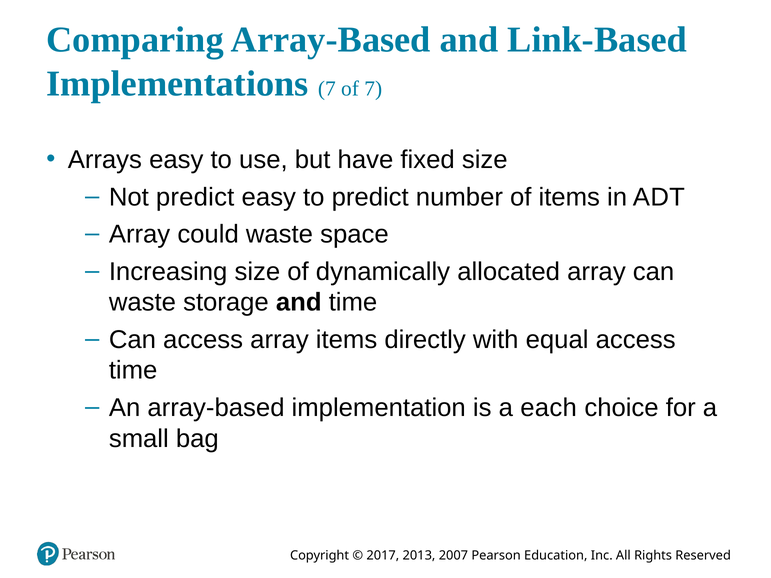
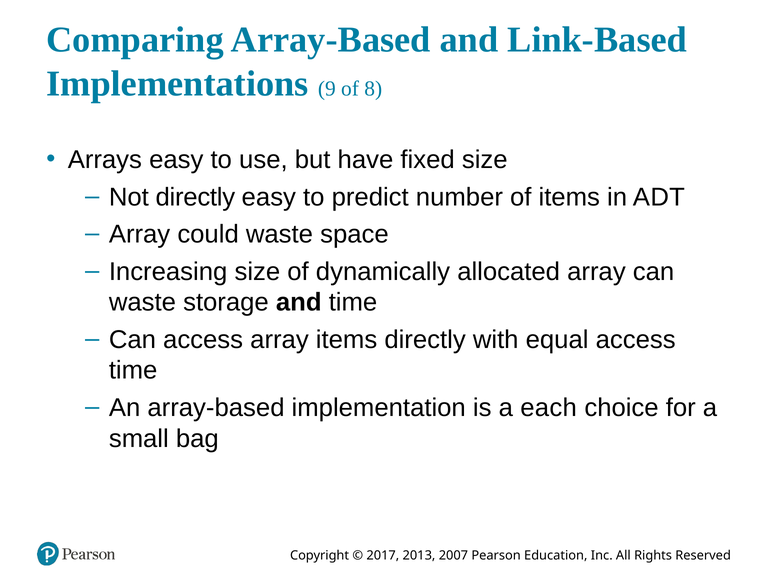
Implementations 7: 7 -> 9
of 7: 7 -> 8
Not predict: predict -> directly
